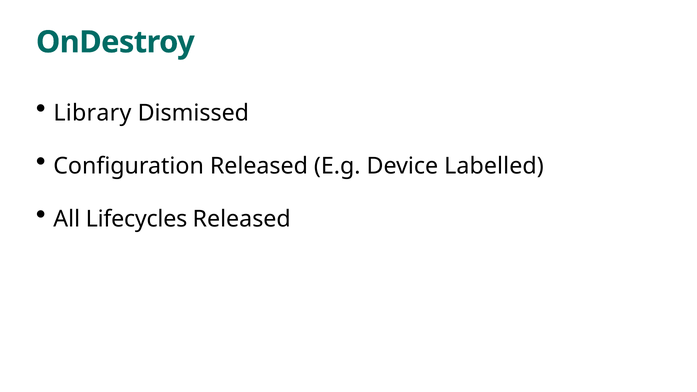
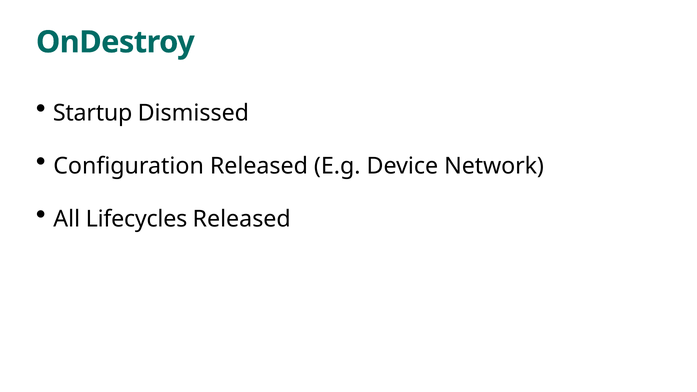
Library: Library -> Startup
Labelled: Labelled -> Network
